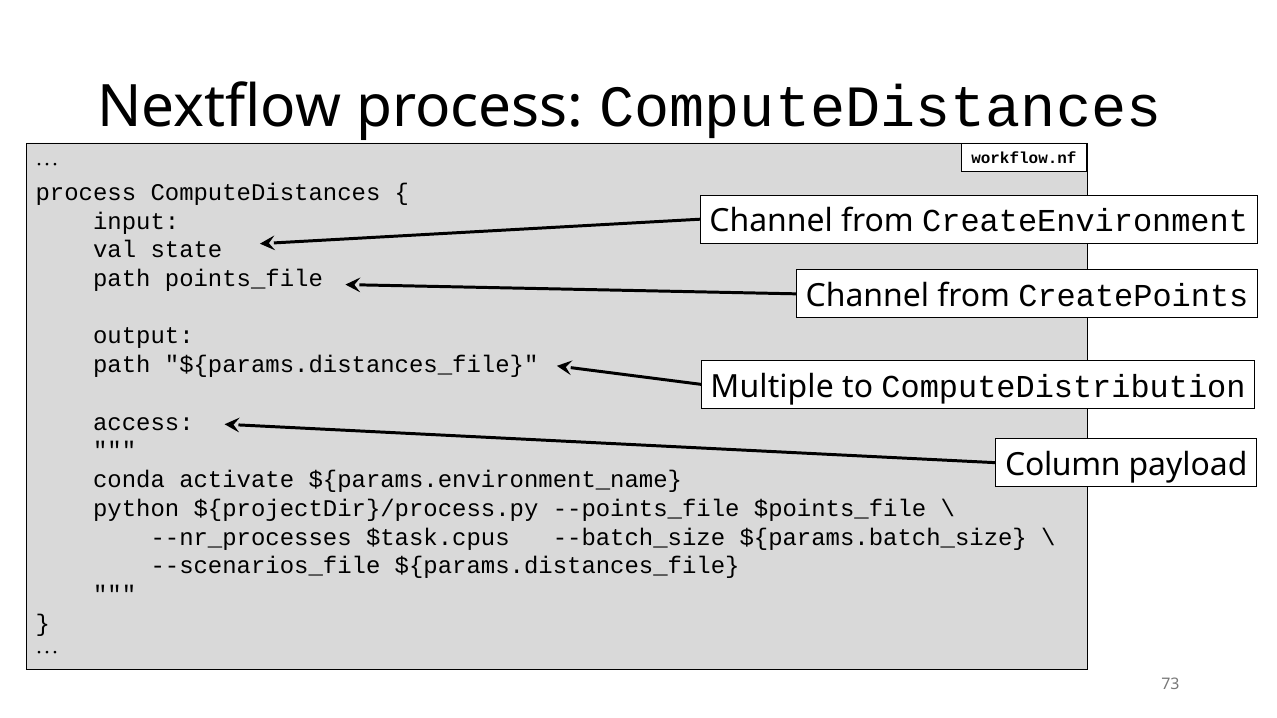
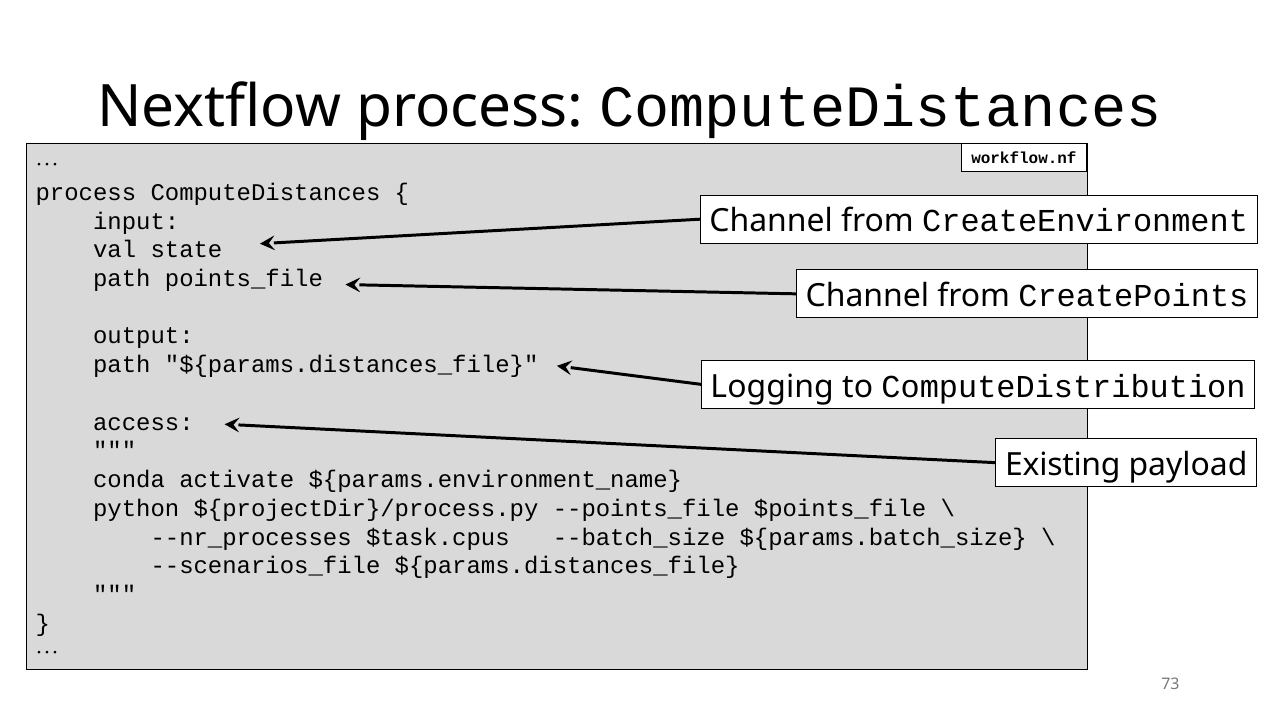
Multiple: Multiple -> Logging
Column: Column -> Existing
